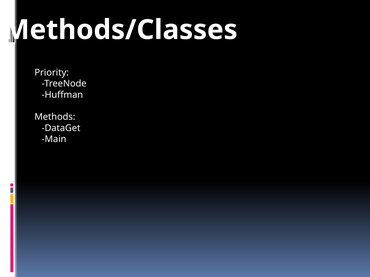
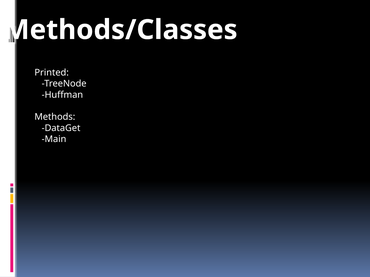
Priority: Priority -> Printed
